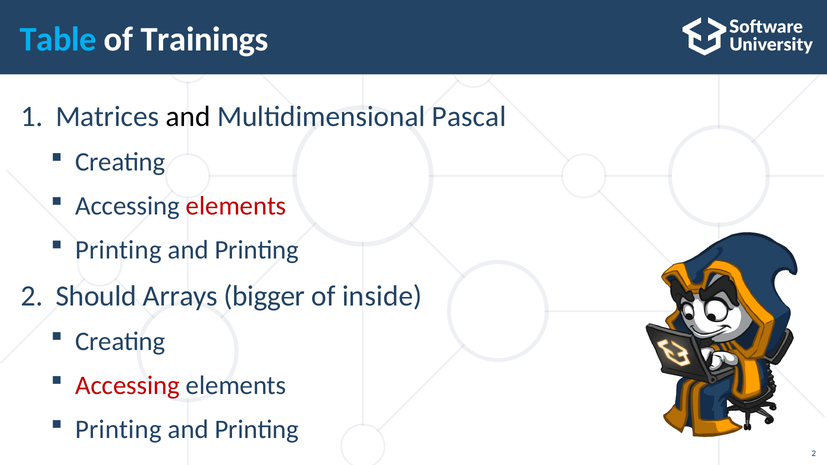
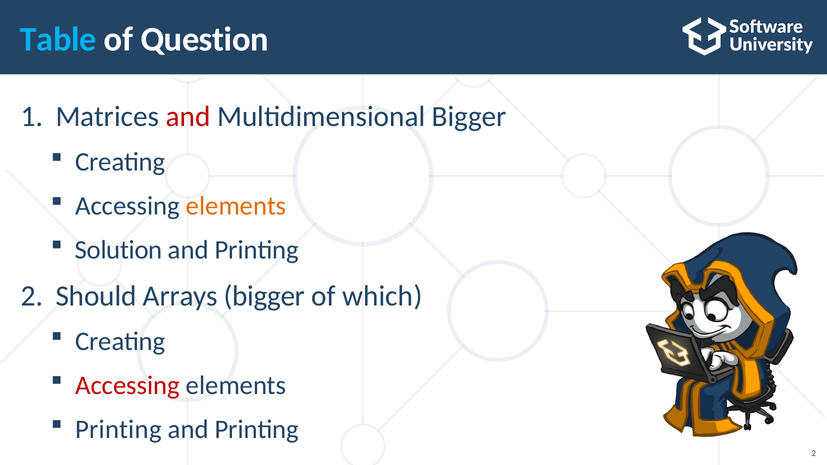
Trainings: Trainings -> Question
and at (188, 117) colour: black -> red
Multidimensional Pascal: Pascal -> Bigger
elements at (236, 206) colour: red -> orange
Printing at (118, 250): Printing -> Solution
inside: inside -> which
